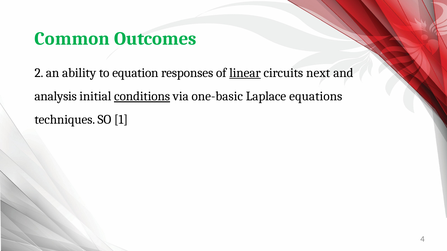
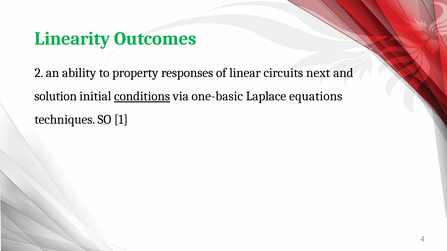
Common: Common -> Linearity
equation: equation -> property
linear underline: present -> none
analysis: analysis -> solution
